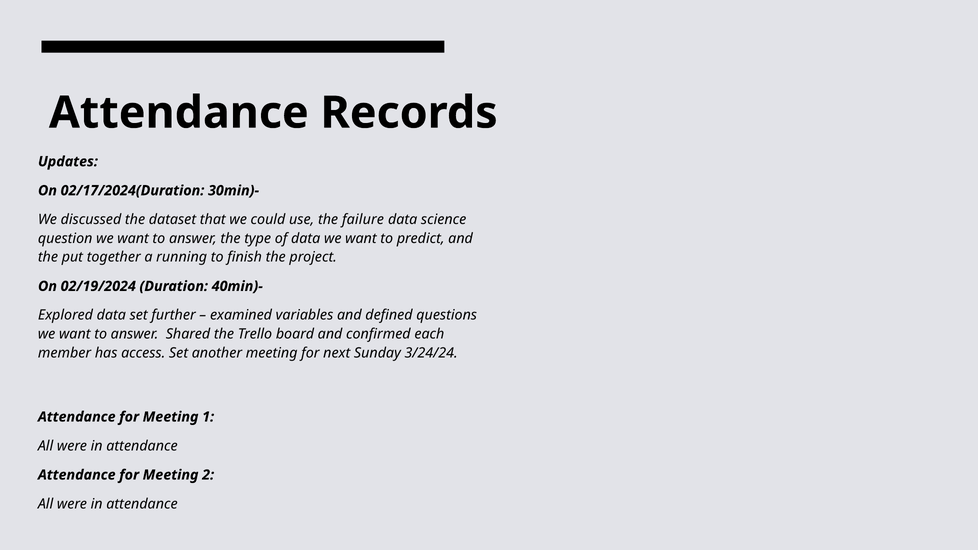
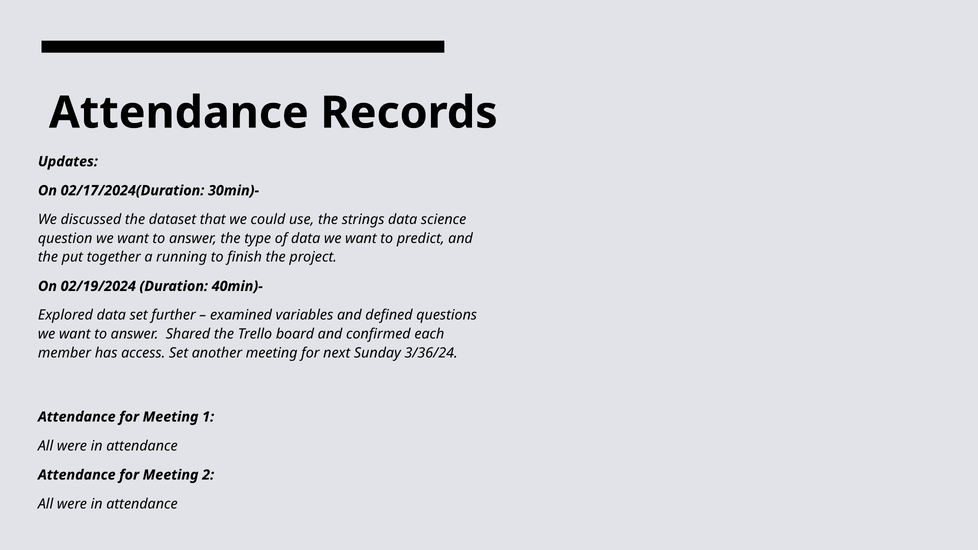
failure: failure -> strings
3/24/24: 3/24/24 -> 3/36/24
